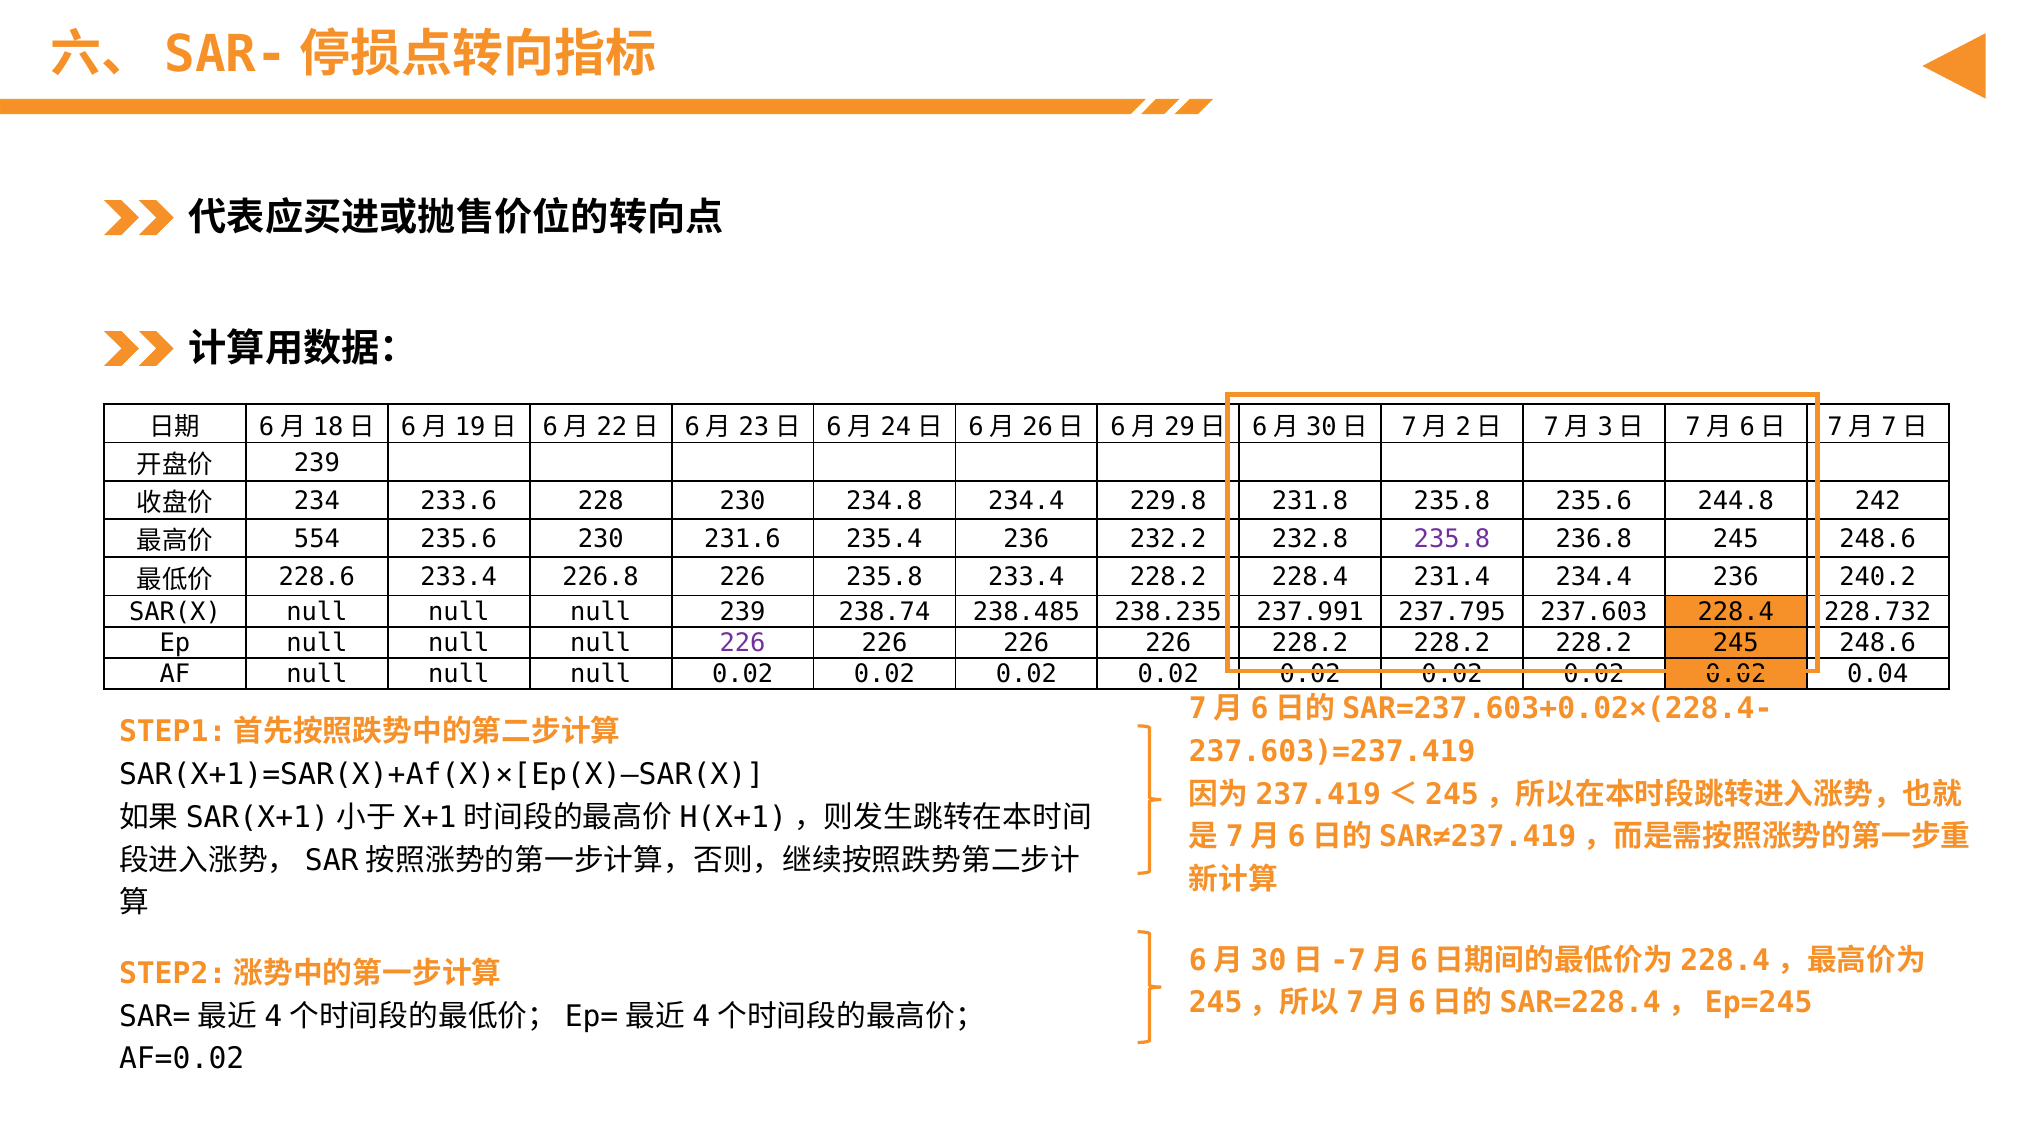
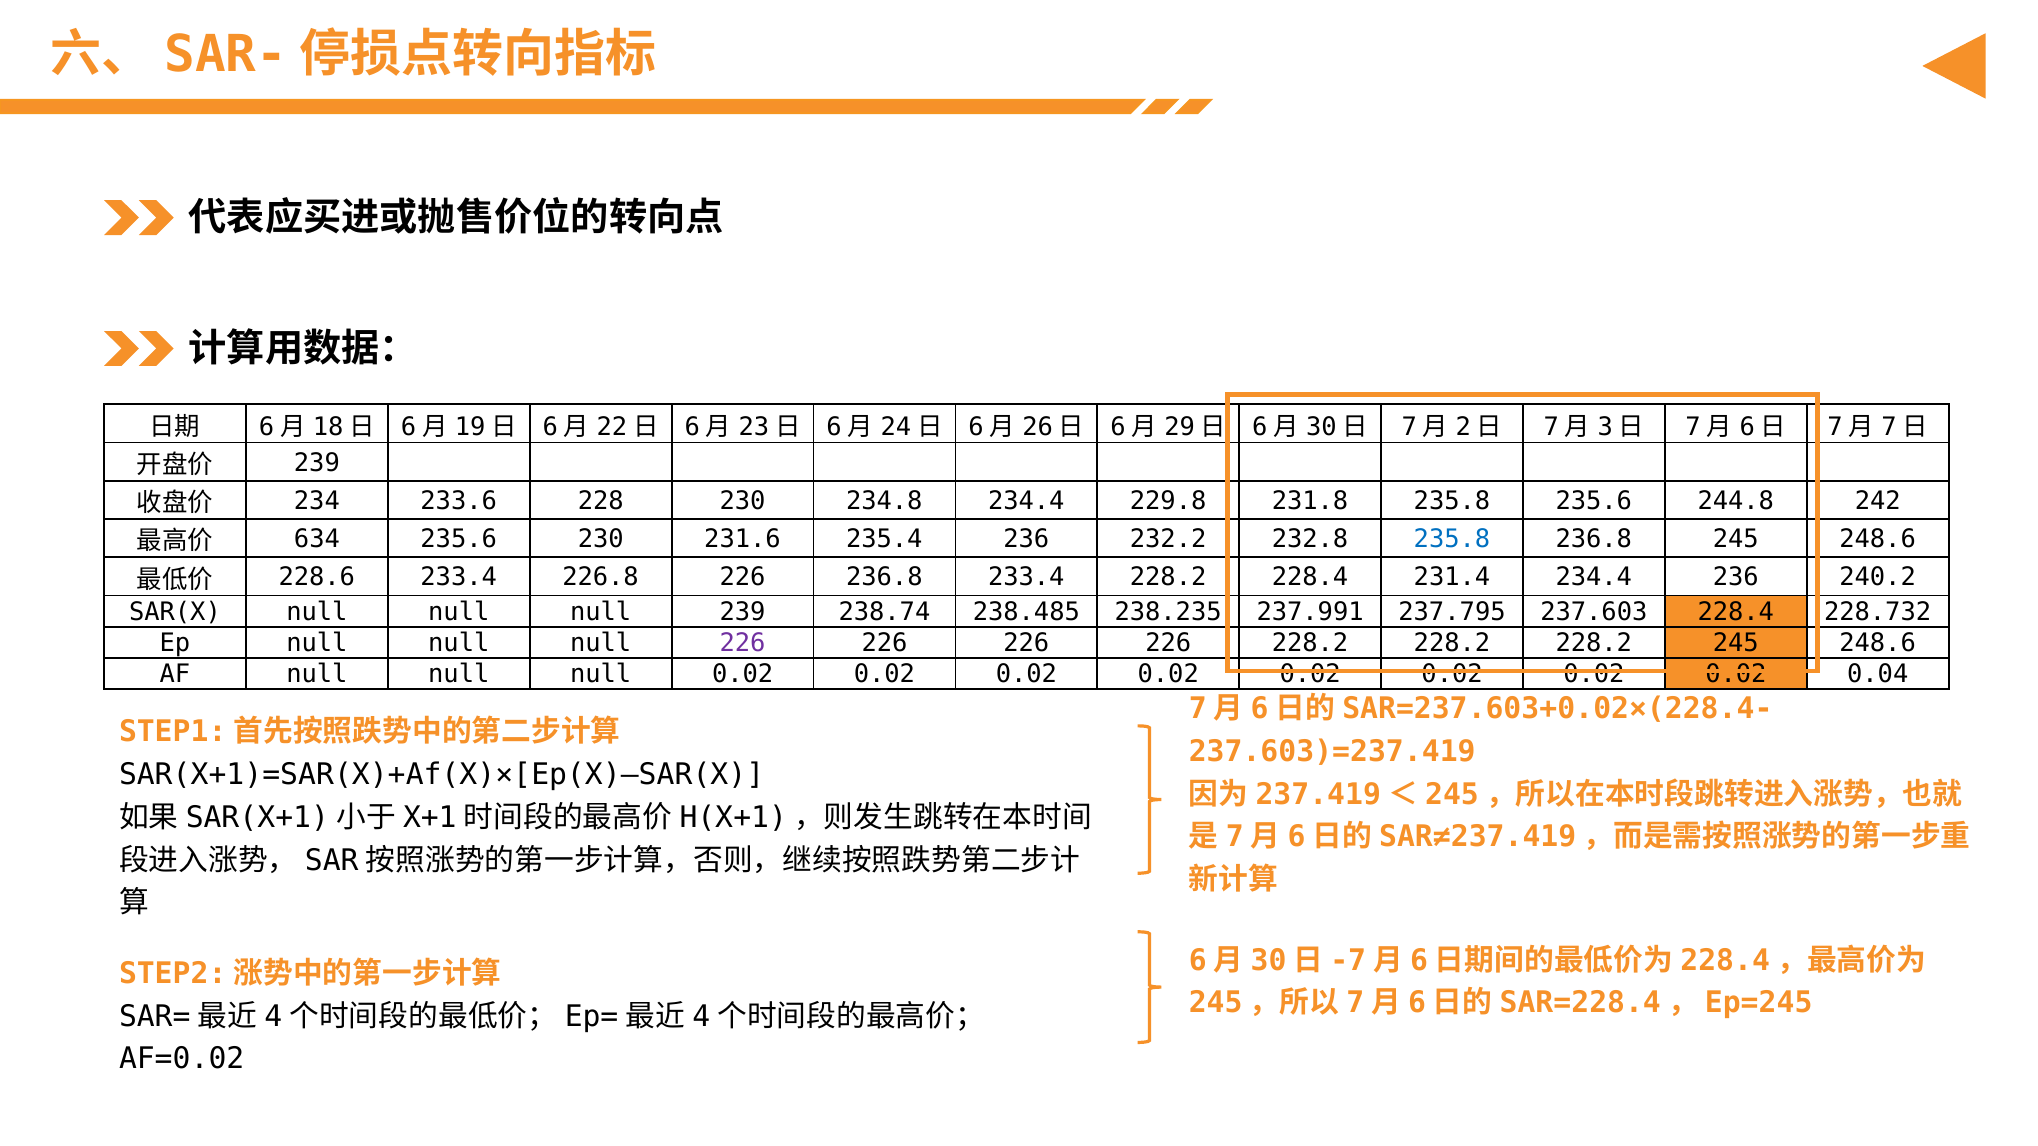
554: 554 -> 634
235.8 at (1452, 539) colour: purple -> blue
226 235.8: 235.8 -> 236.8
